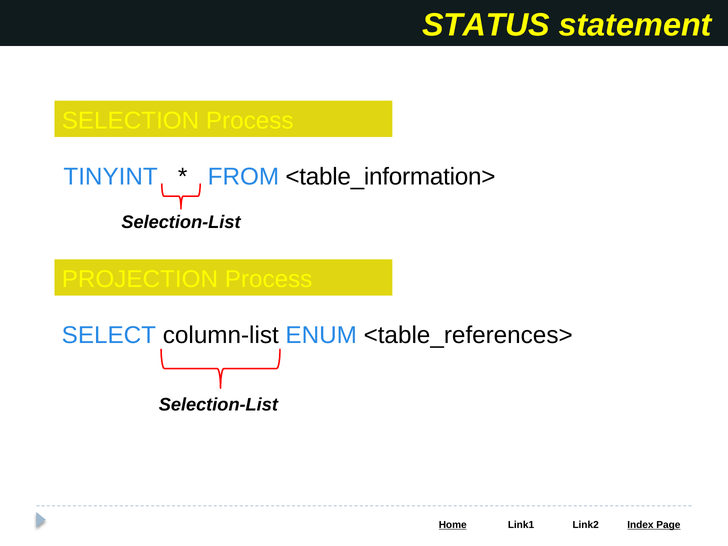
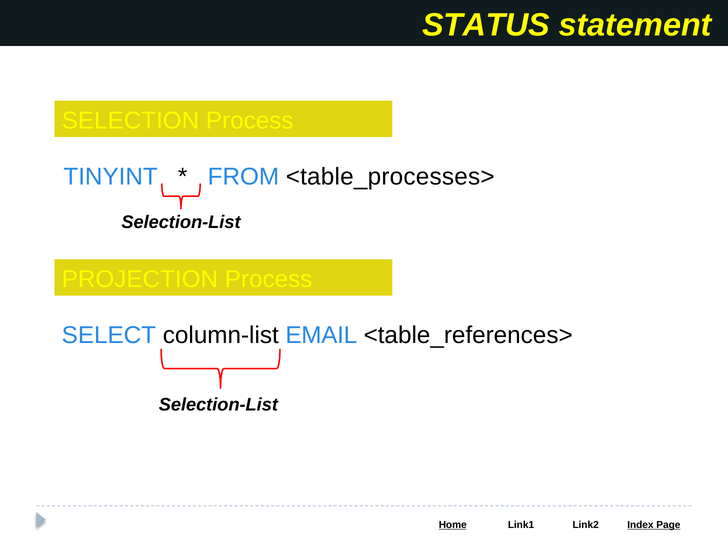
<table_information>: <table_information> -> <table_processes>
ENUM: ENUM -> EMAIL
